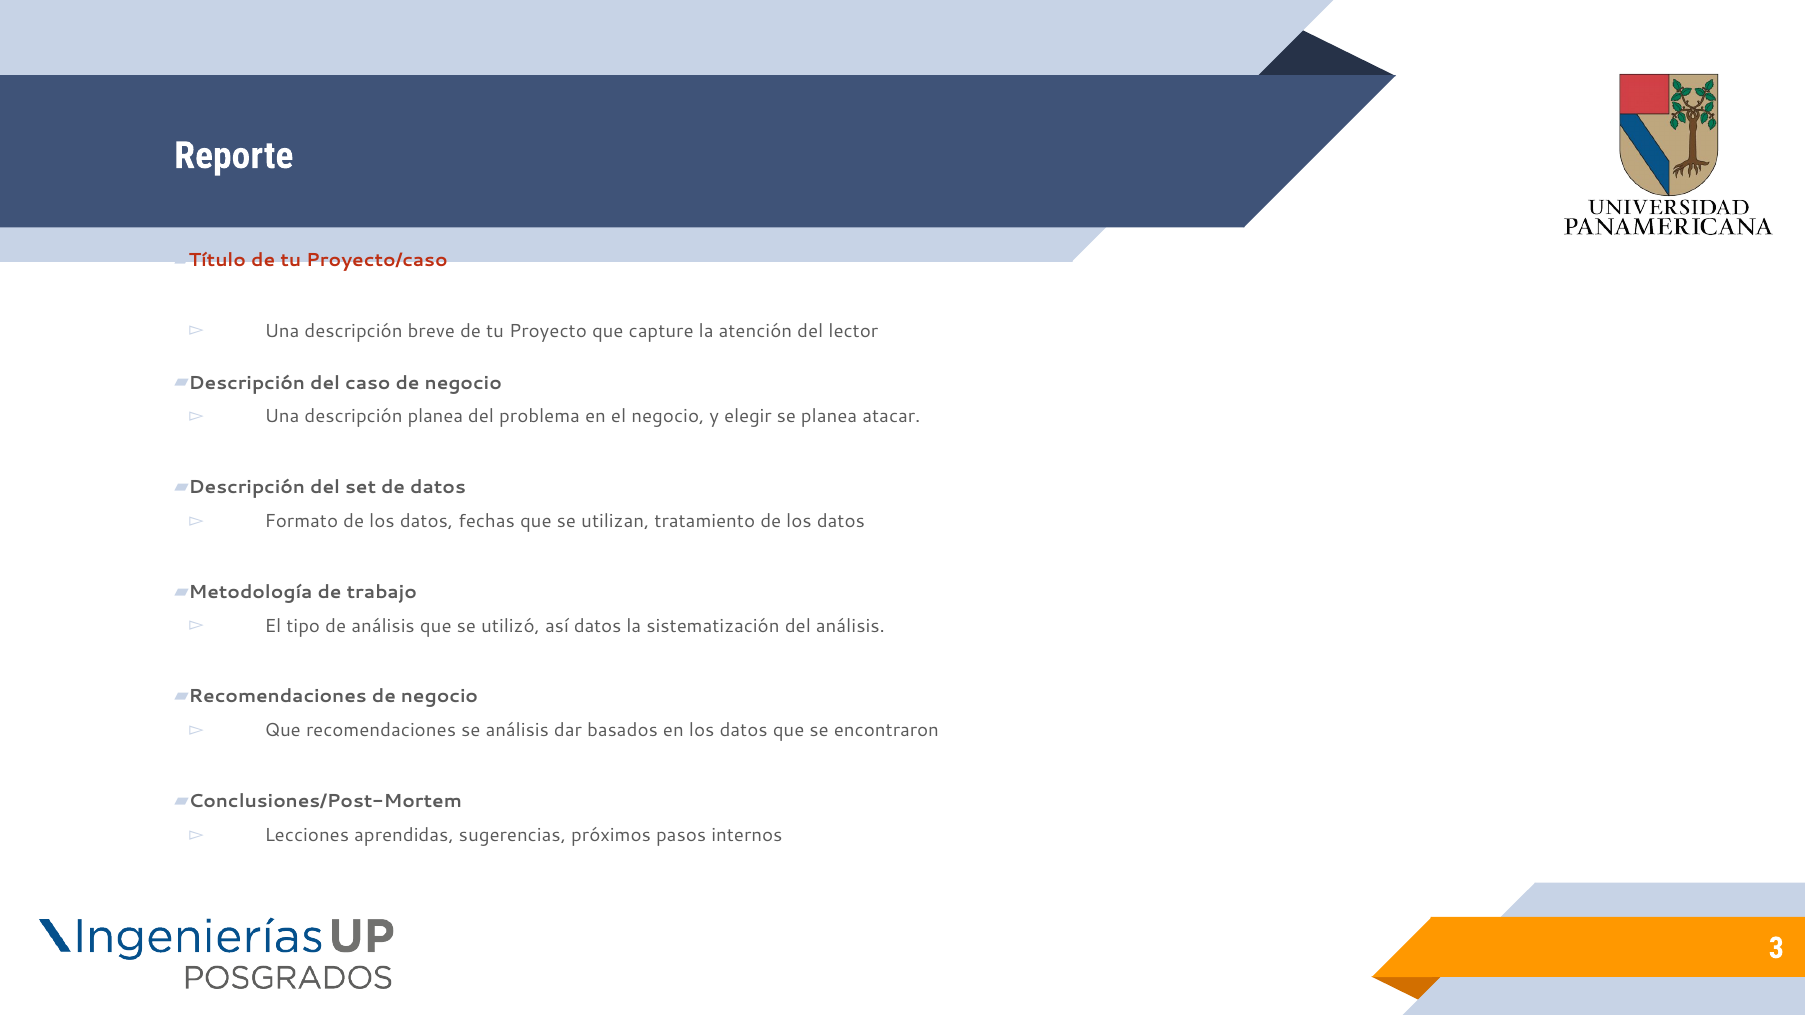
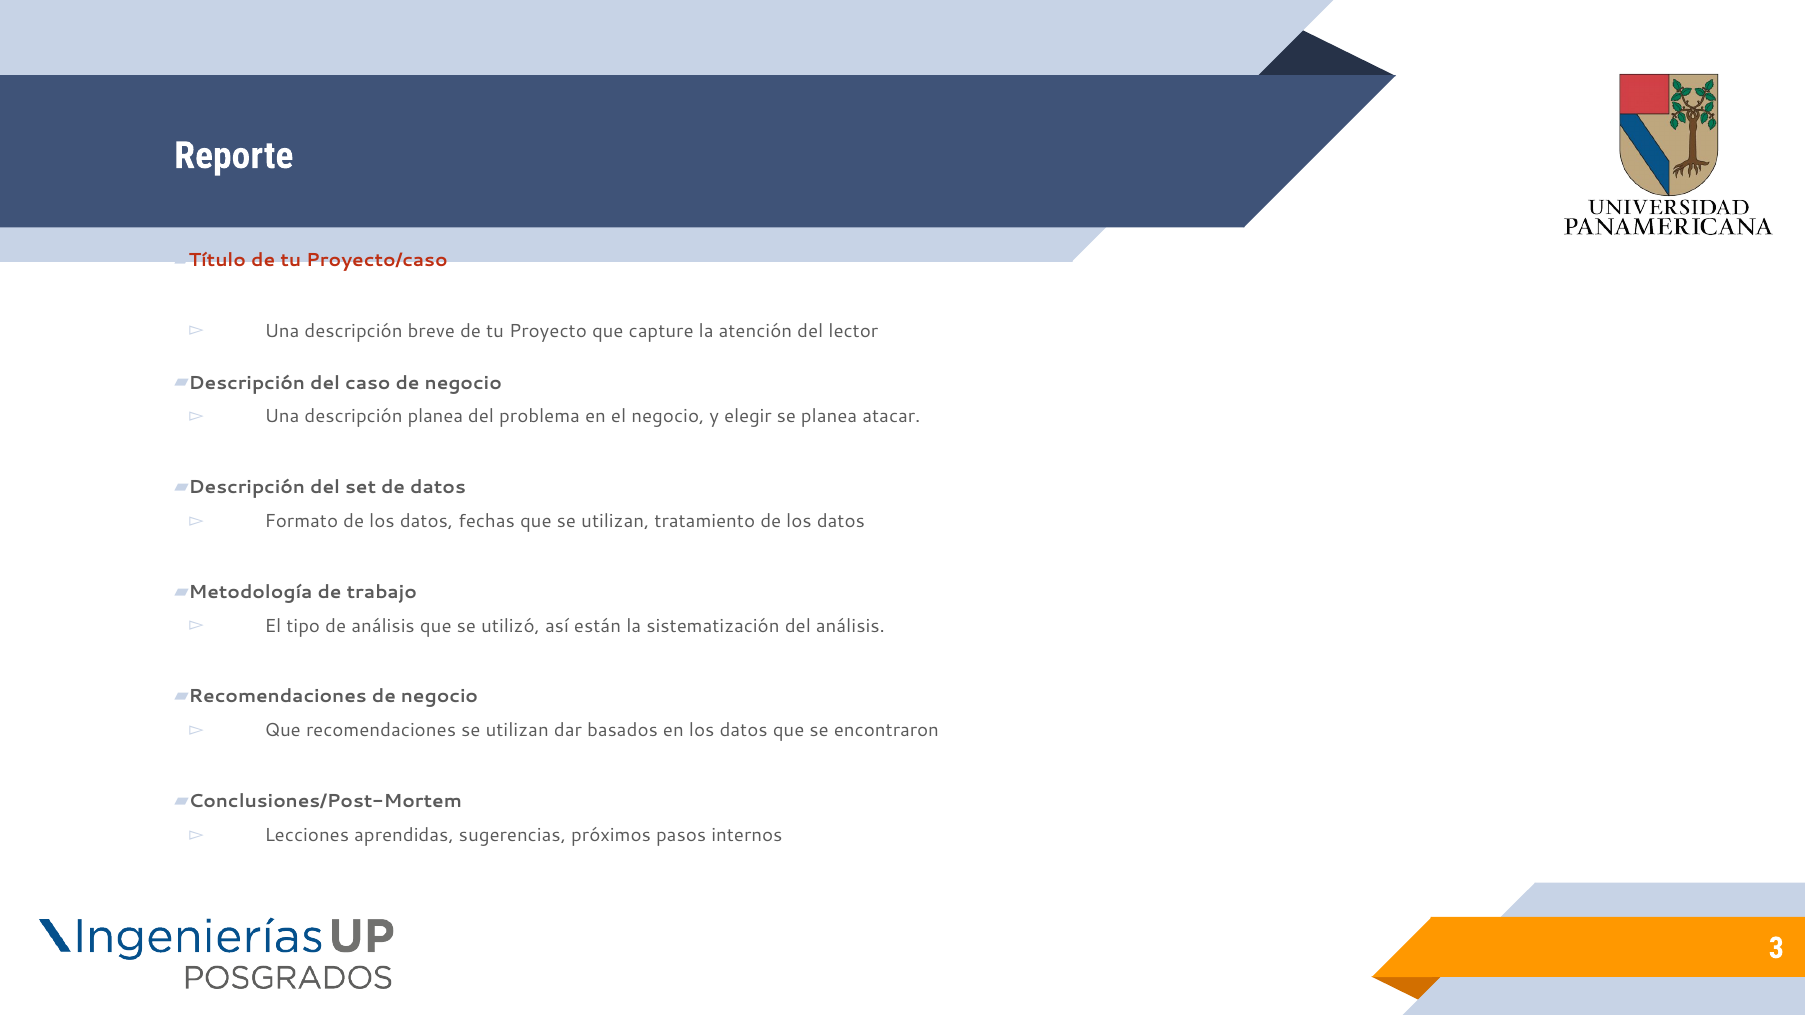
así datos: datos -> están
recomendaciones se análisis: análisis -> utilizan
